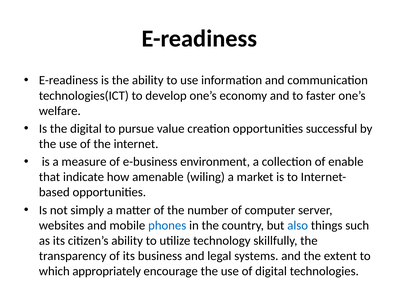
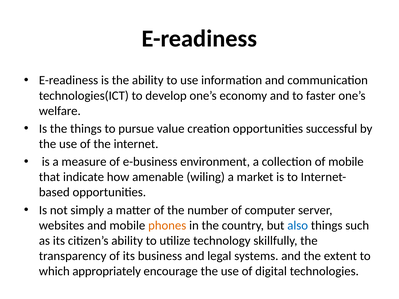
the digital: digital -> things
of enable: enable -> mobile
phones colour: blue -> orange
